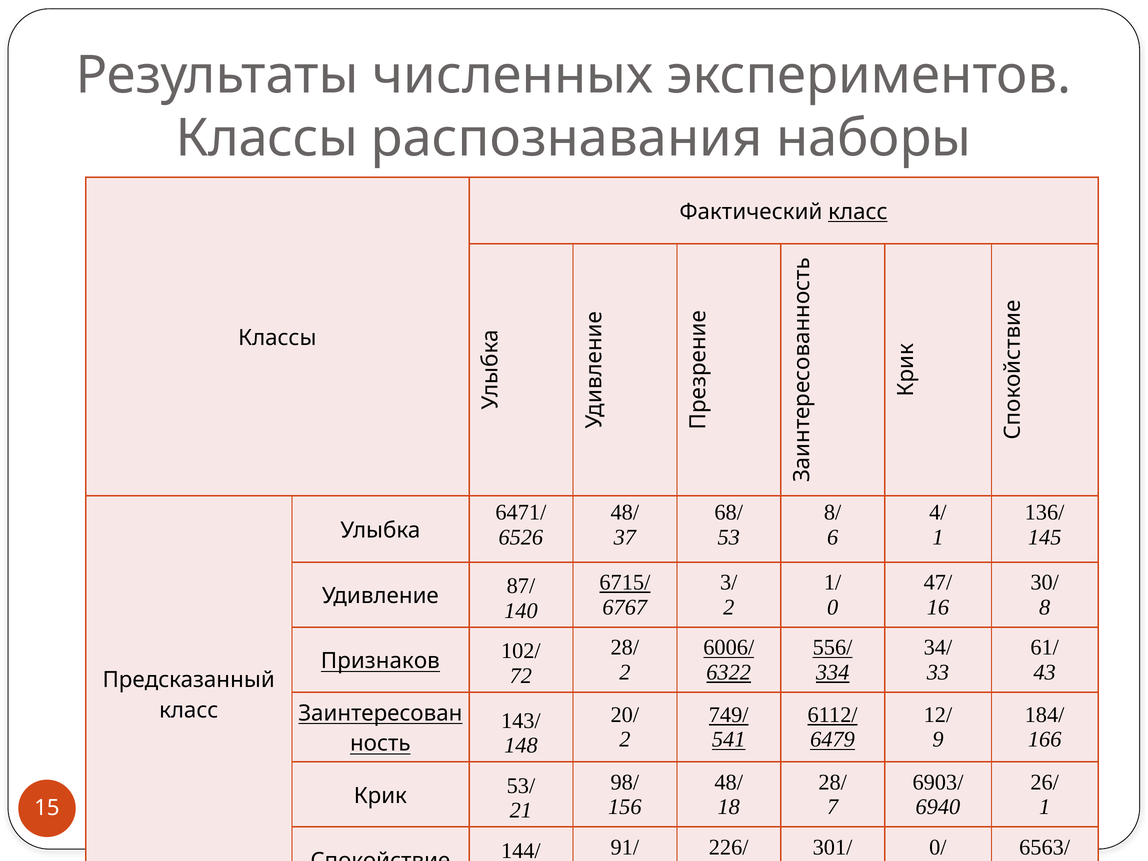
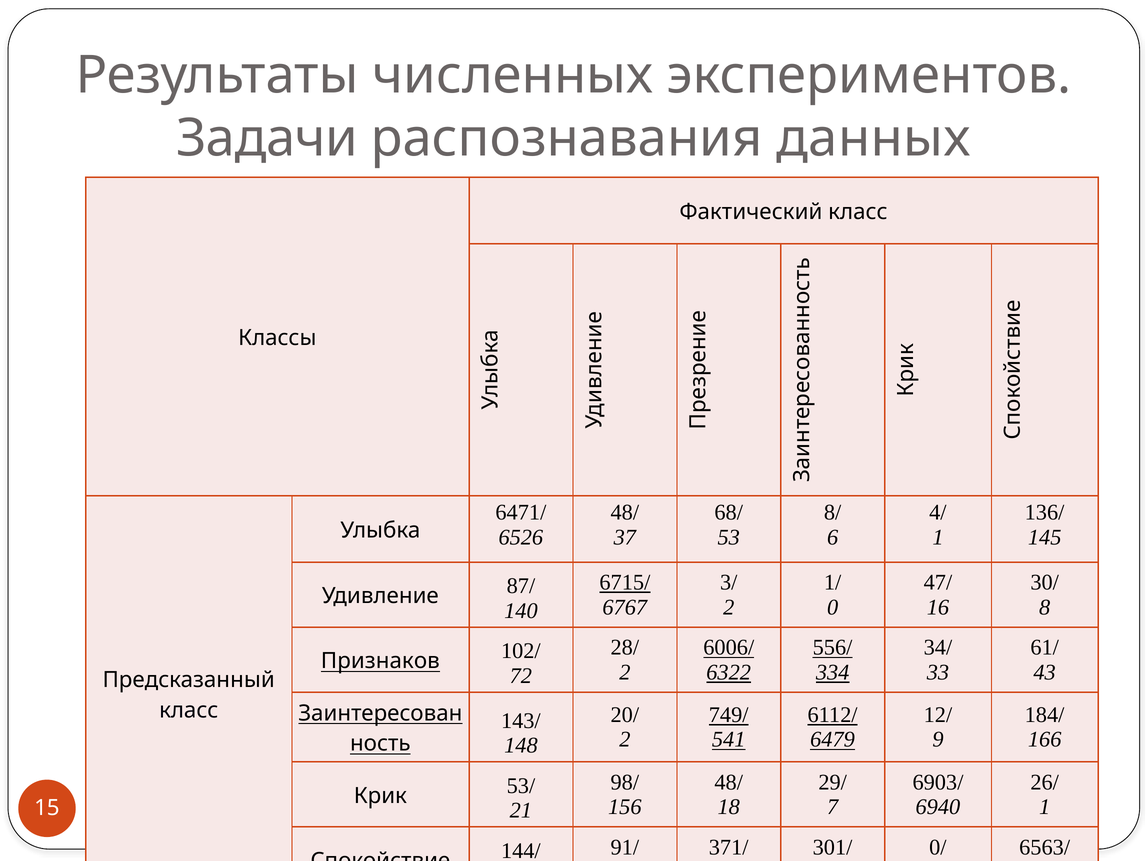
Классы at (267, 138): Классы -> Задачи
наборы: наборы -> данных
класс at (858, 212) underline: present -> none
28/ at (833, 782): 28/ -> 29/
226/: 226/ -> 371/
